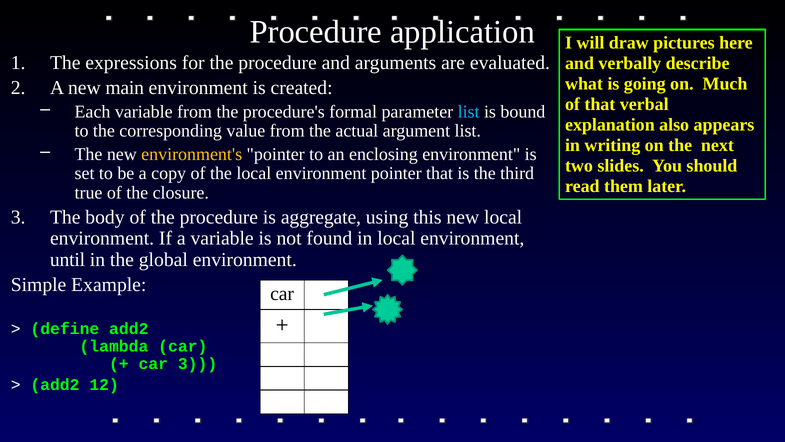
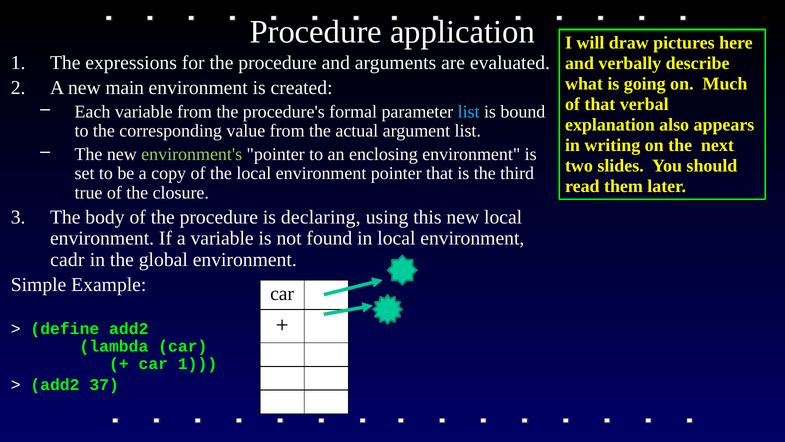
environment's colour: yellow -> light green
aggregate: aggregate -> declaring
until: until -> cadr
car 3: 3 -> 1
12: 12 -> 37
